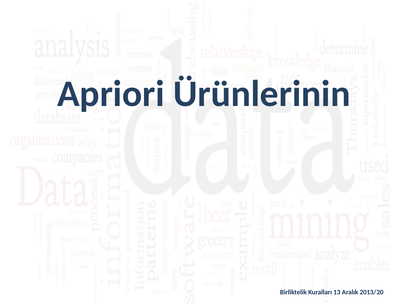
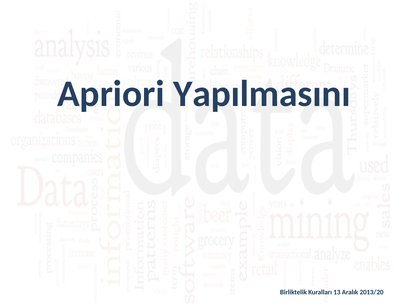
Ürünlerinin: Ürünlerinin -> Yapılmasını
